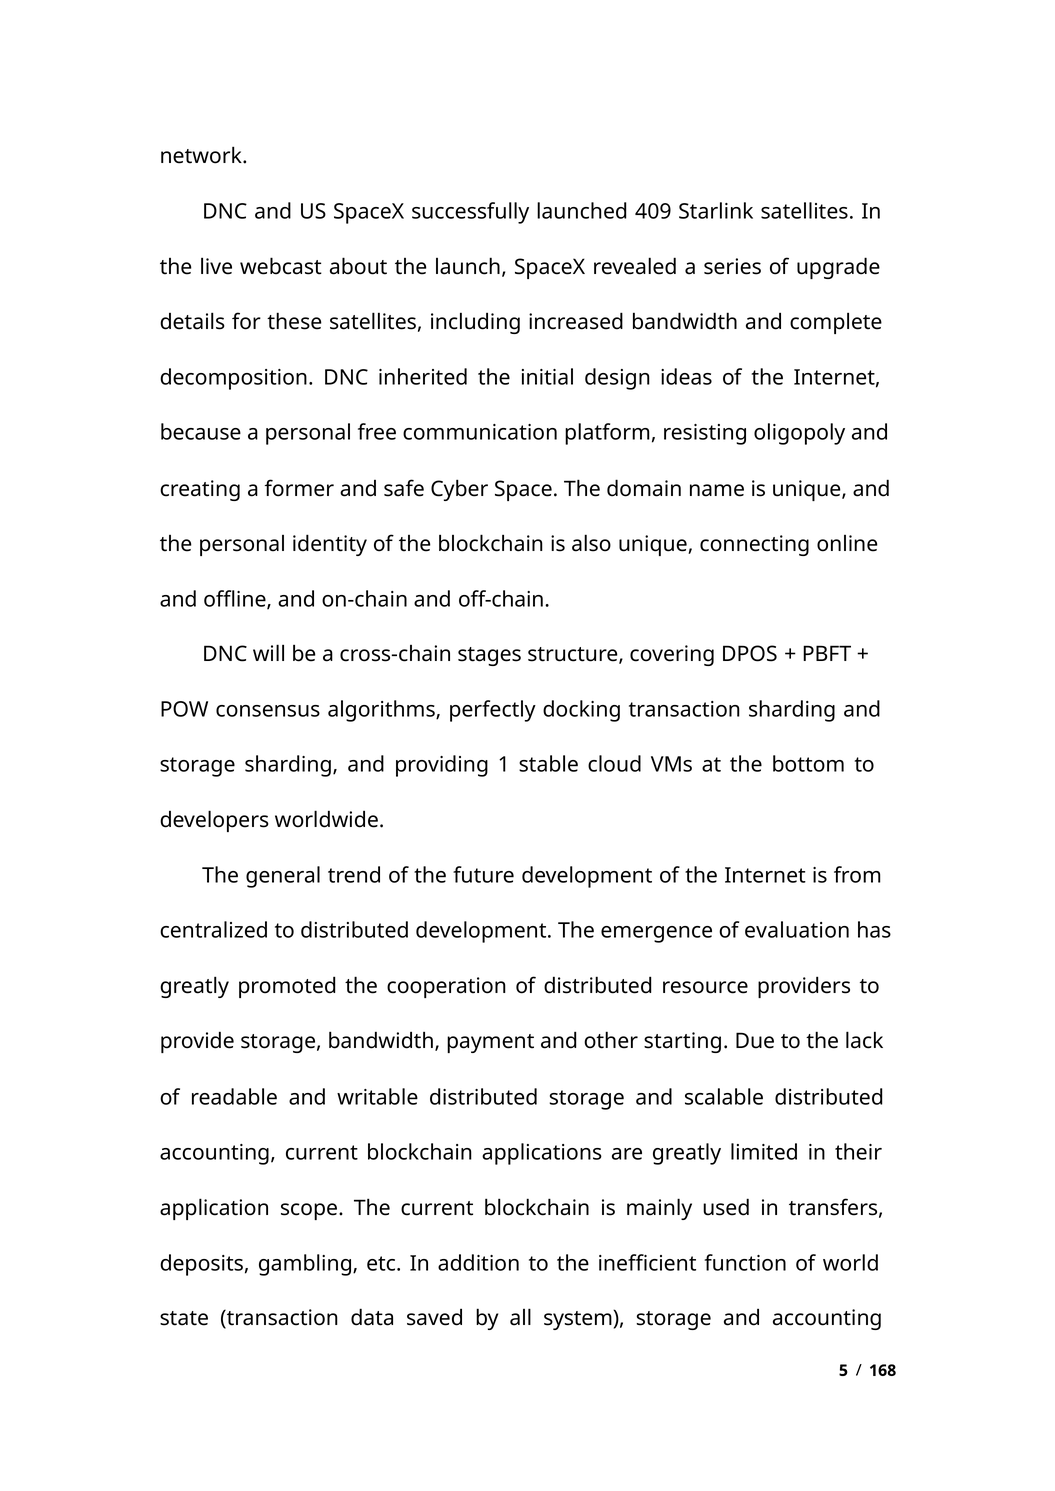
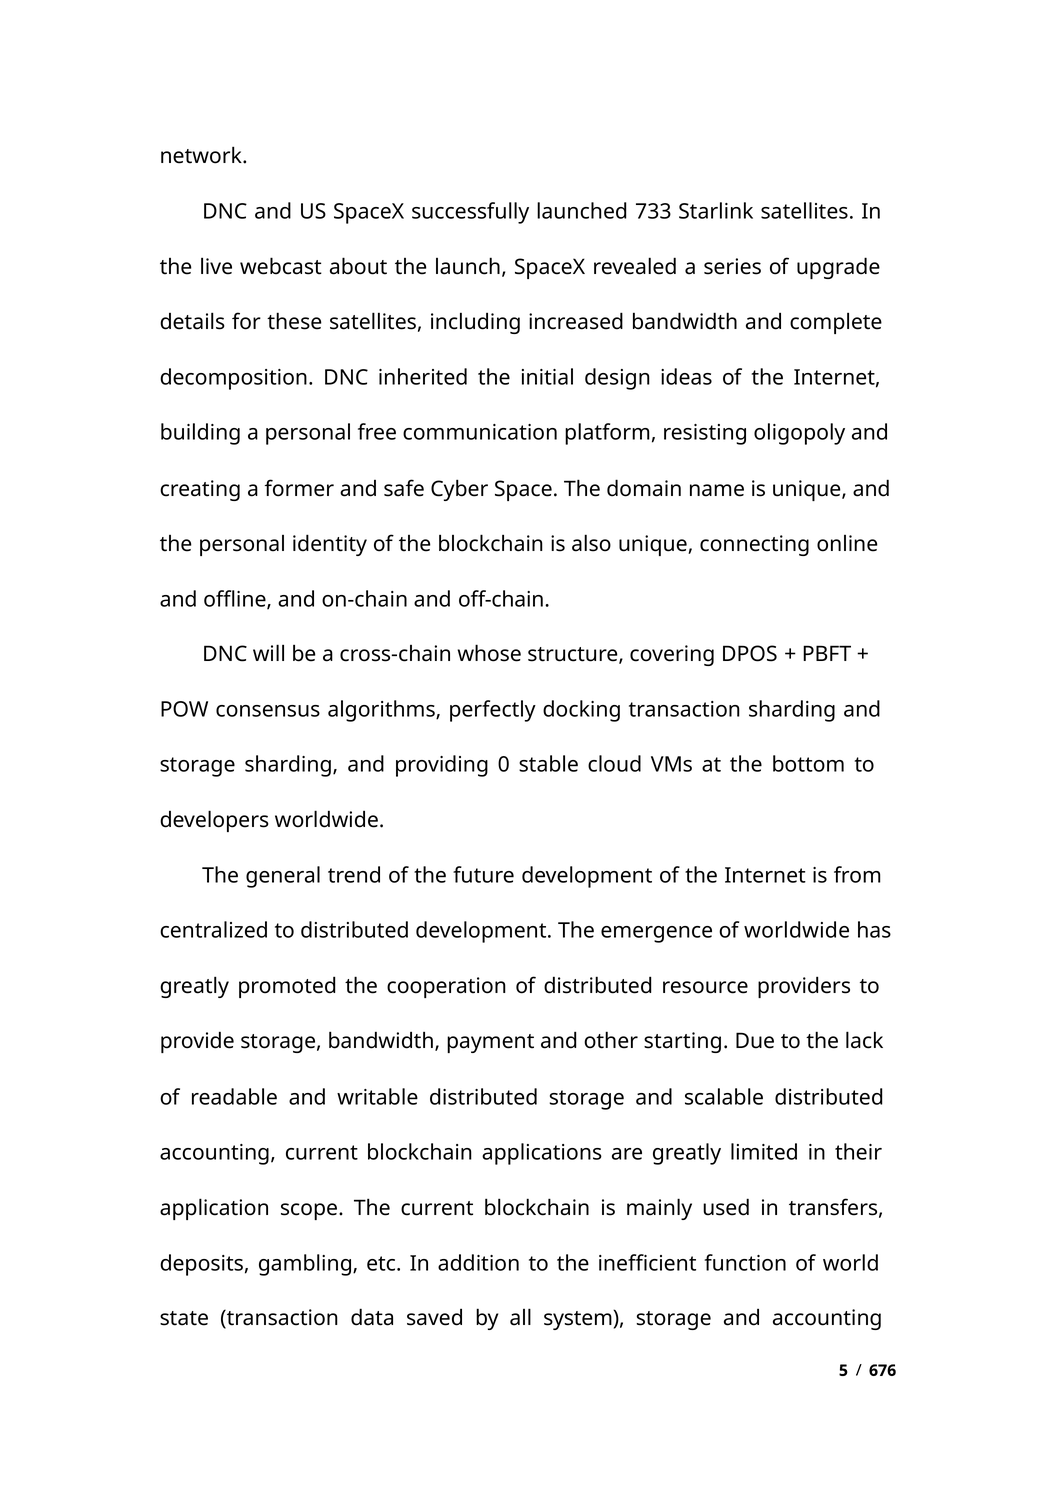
409: 409 -> 733
because: because -> building
stages: stages -> whose
1: 1 -> 0
of evaluation: evaluation -> worldwide
168: 168 -> 676
